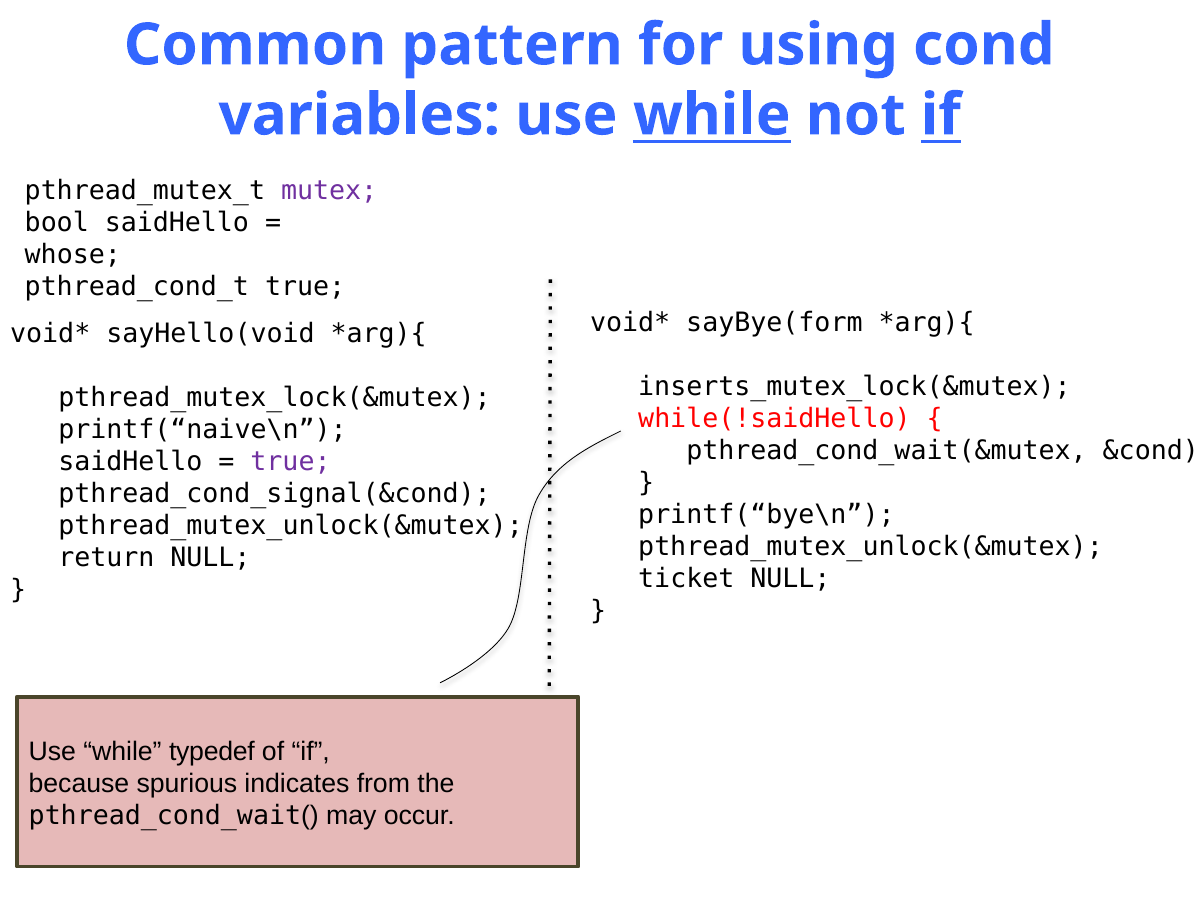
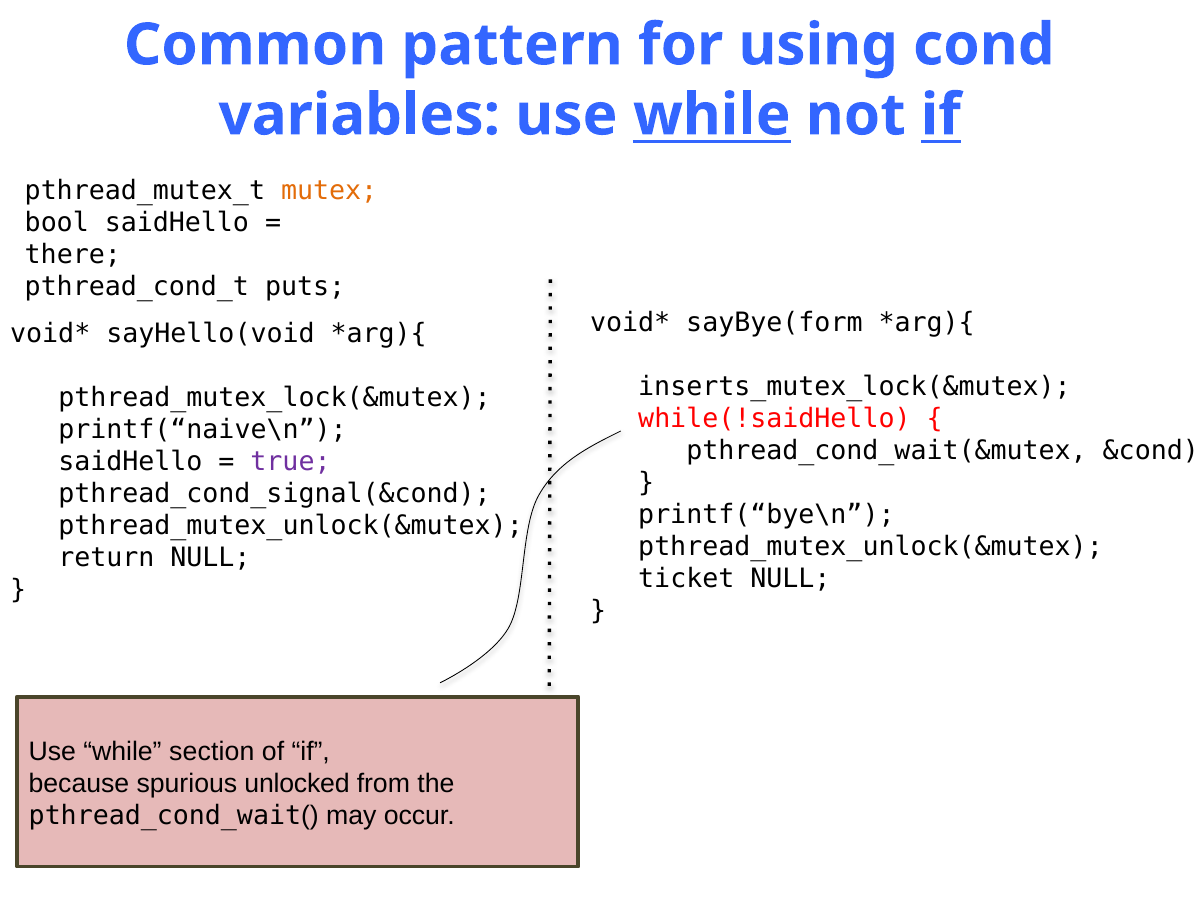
mutex colour: purple -> orange
whose: whose -> there
pthread_cond_t true: true -> puts
typedef: typedef -> section
indicates: indicates -> unlocked
